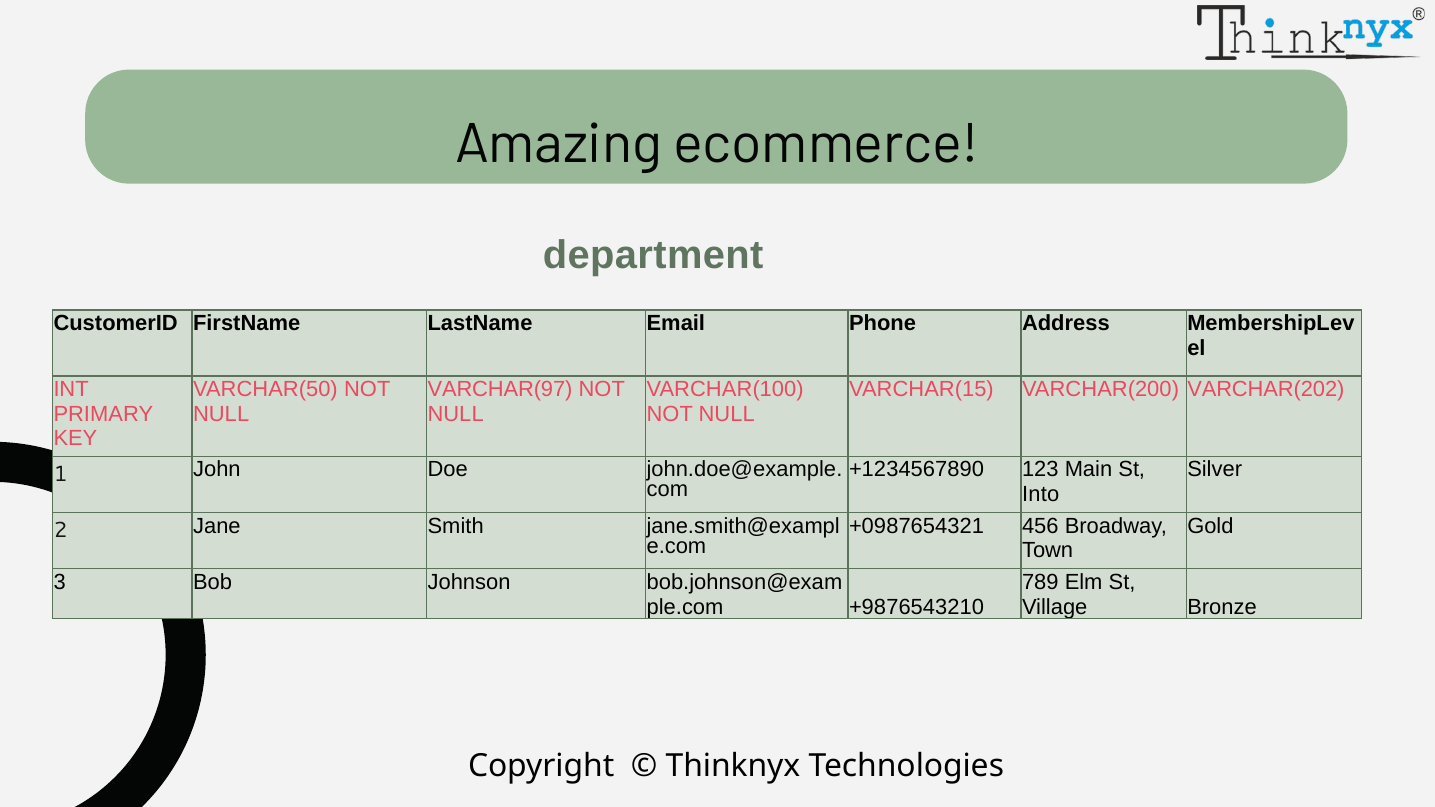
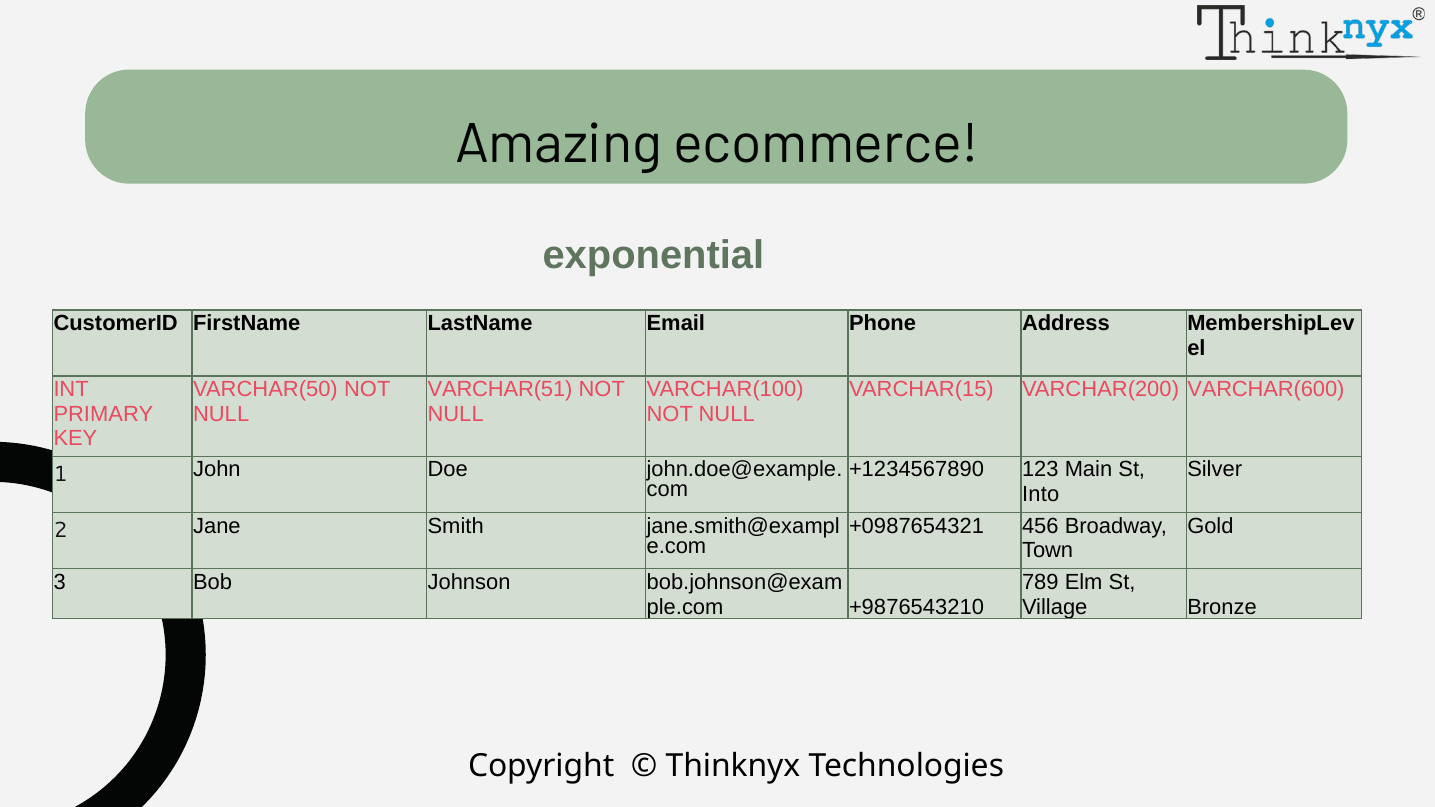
department: department -> exponential
VARCHAR(97: VARCHAR(97 -> VARCHAR(51
VARCHAR(202: VARCHAR(202 -> VARCHAR(600
